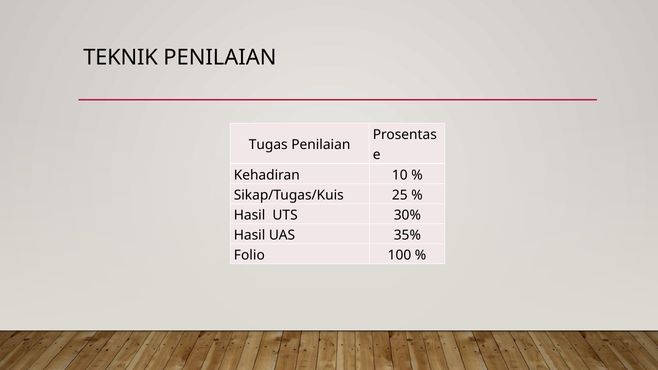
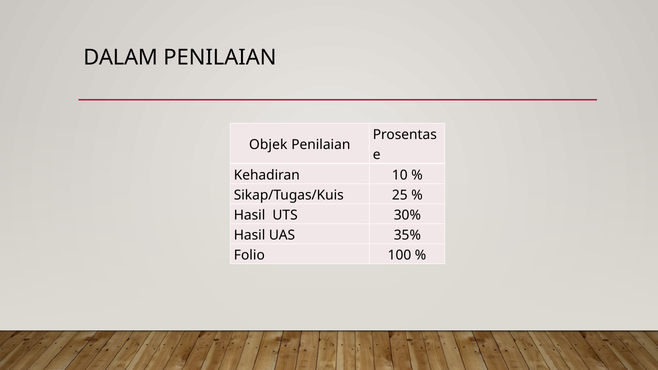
TEKNIK: TEKNIK -> DALAM
Tugas: Tugas -> Objek
